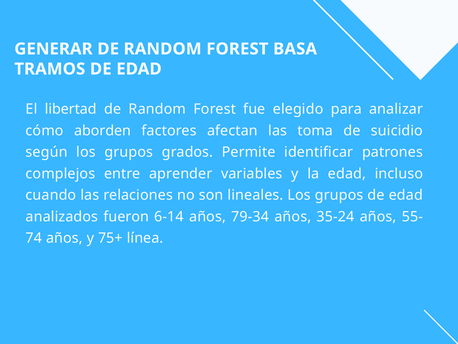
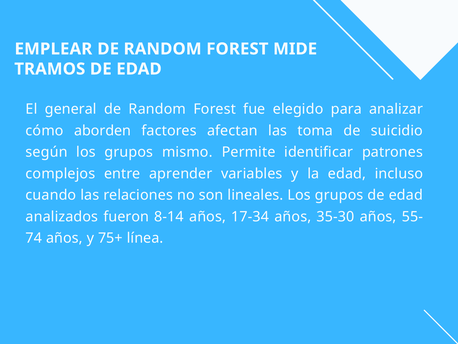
GENERAR: GENERAR -> EMPLEAR
BASA: BASA -> MIDE
libertad: libertad -> general
grados: grados -> mismo
6-14: 6-14 -> 8-14
79-34: 79-34 -> 17-34
35-24: 35-24 -> 35-30
